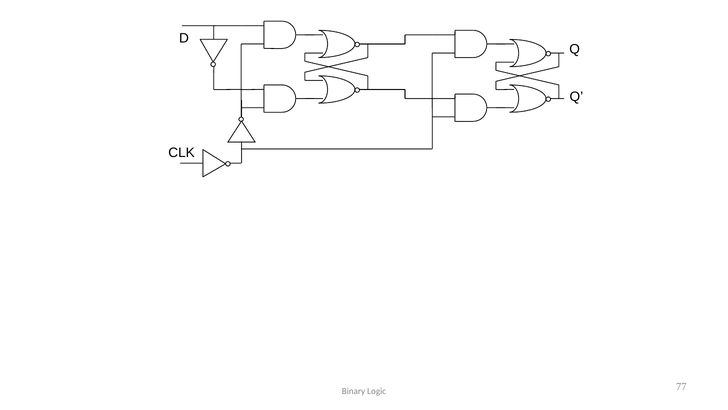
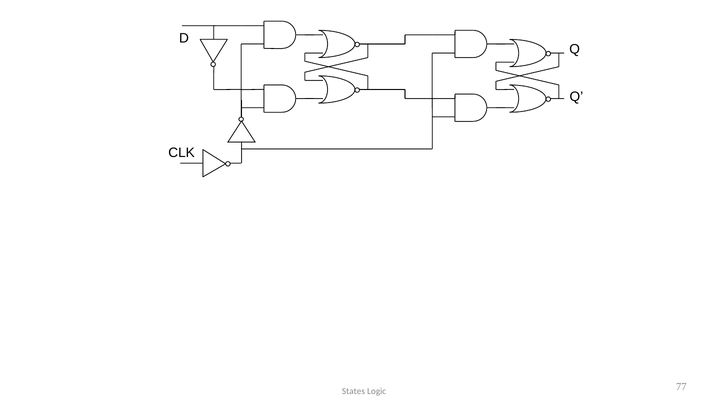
Binary: Binary -> States
